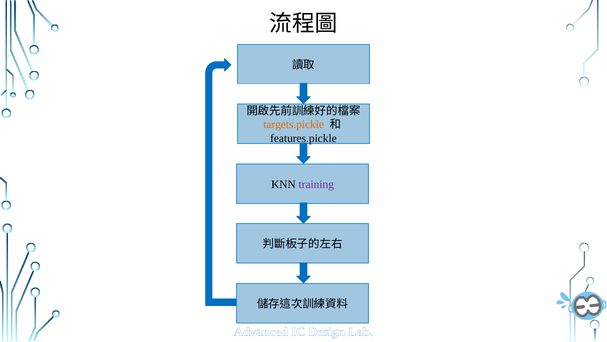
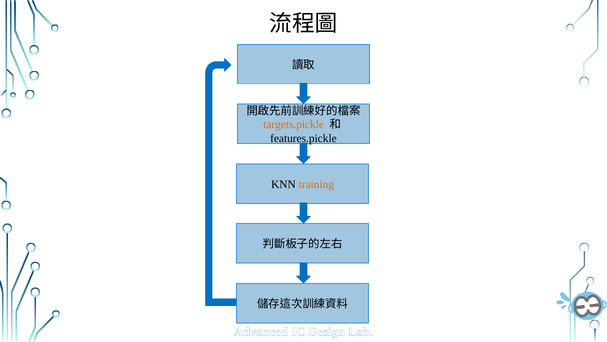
training colour: purple -> orange
